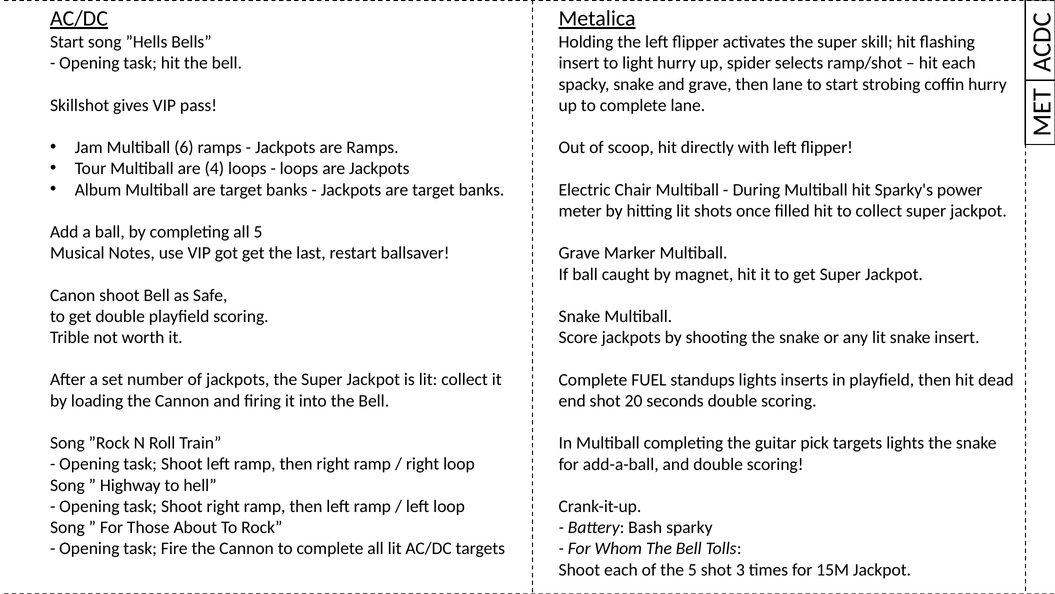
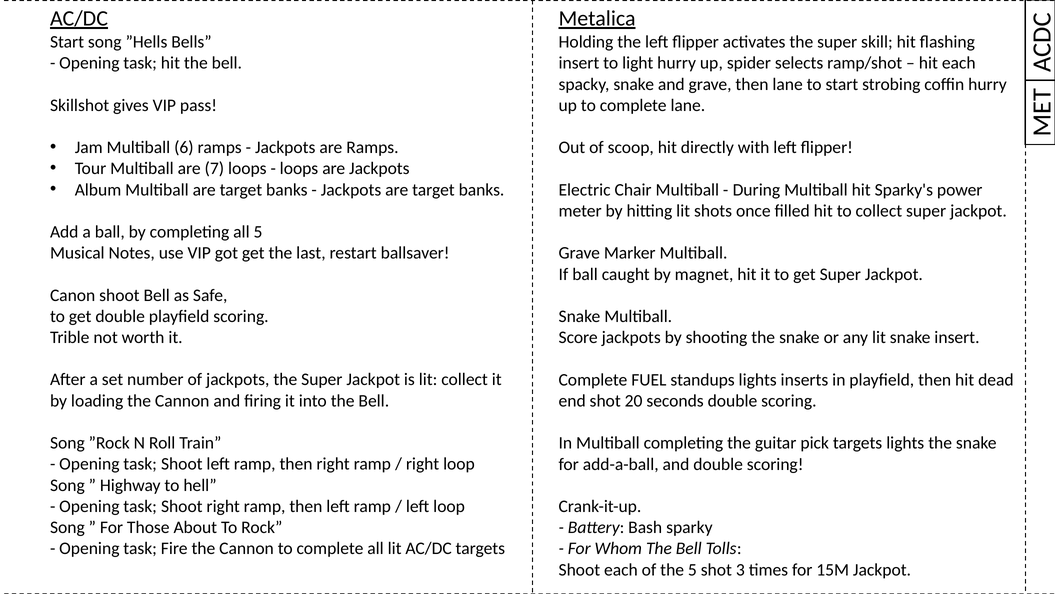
4: 4 -> 7
